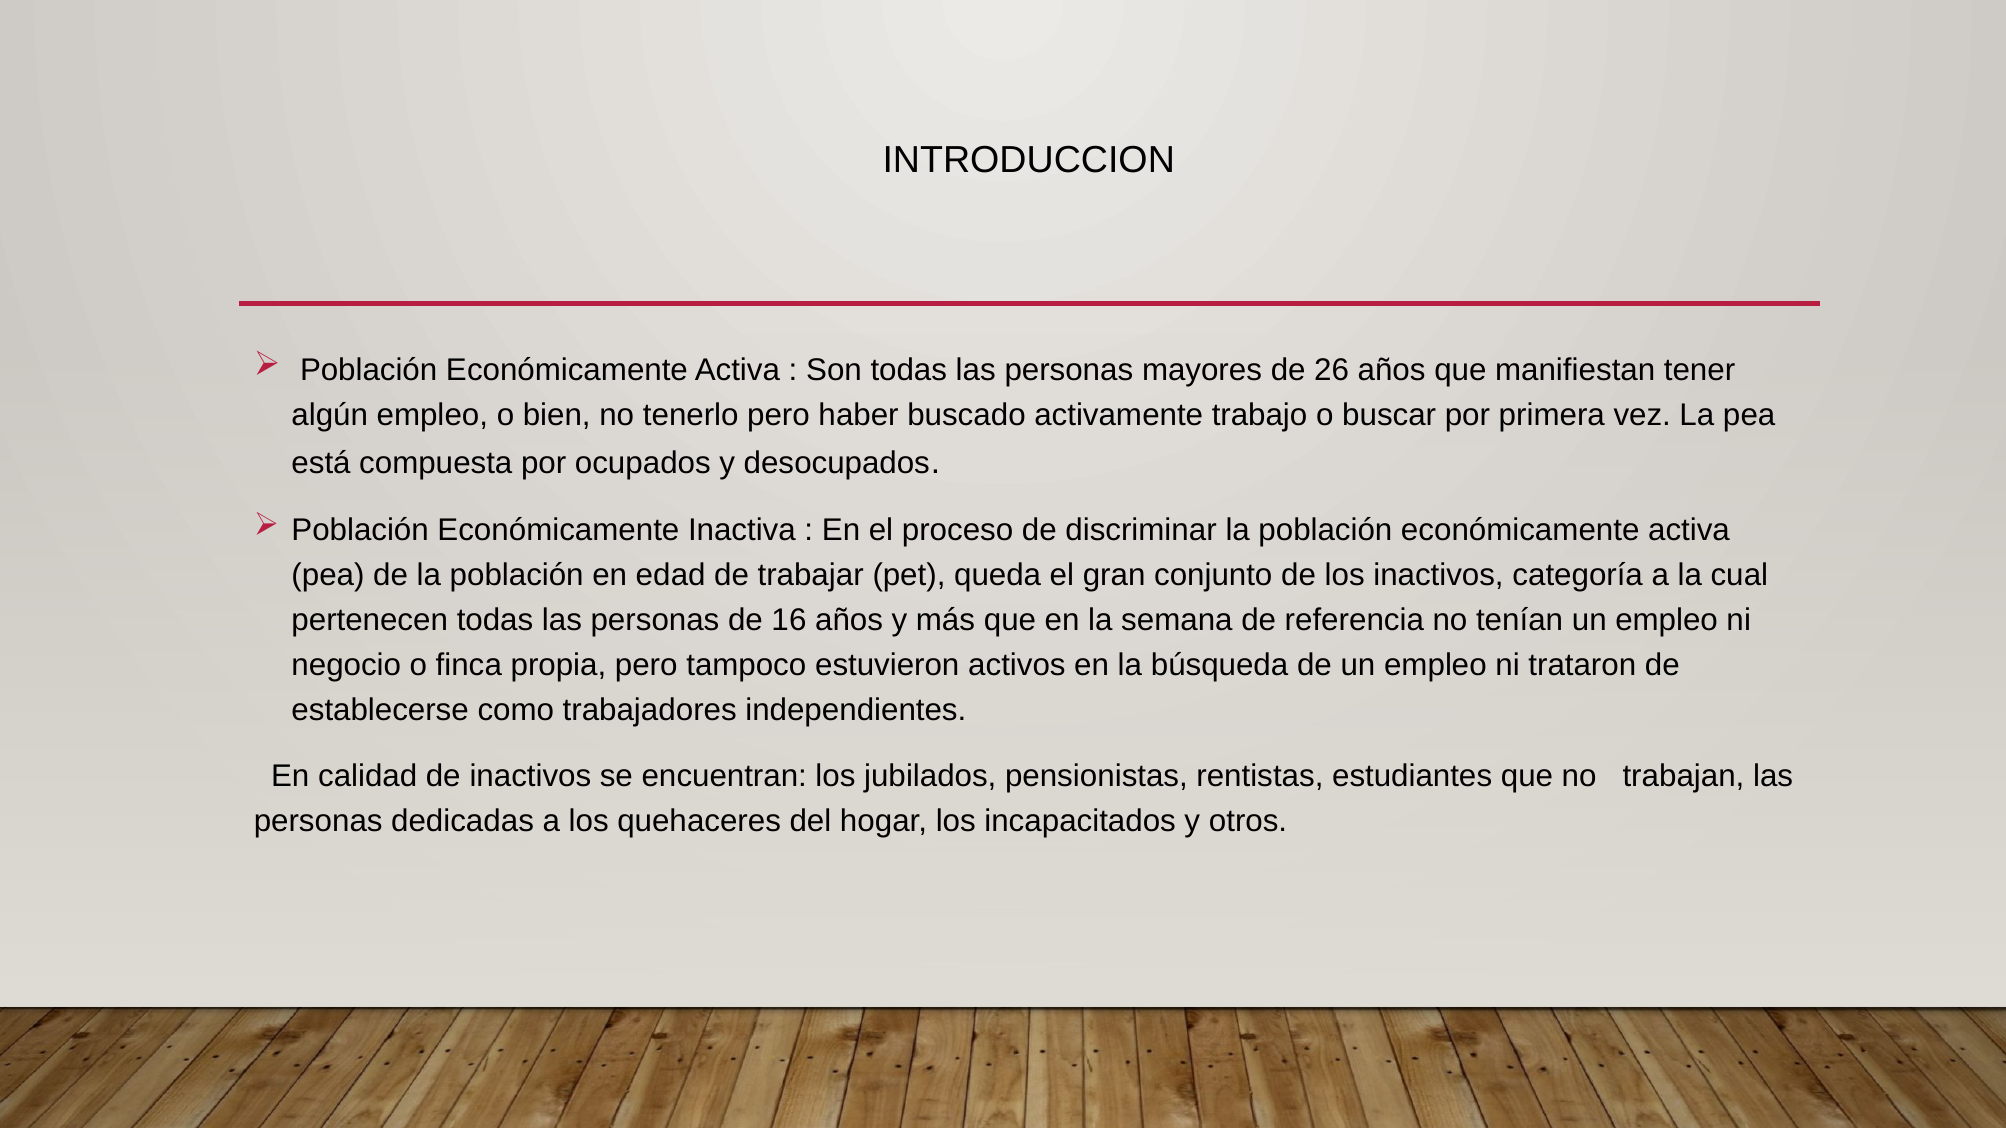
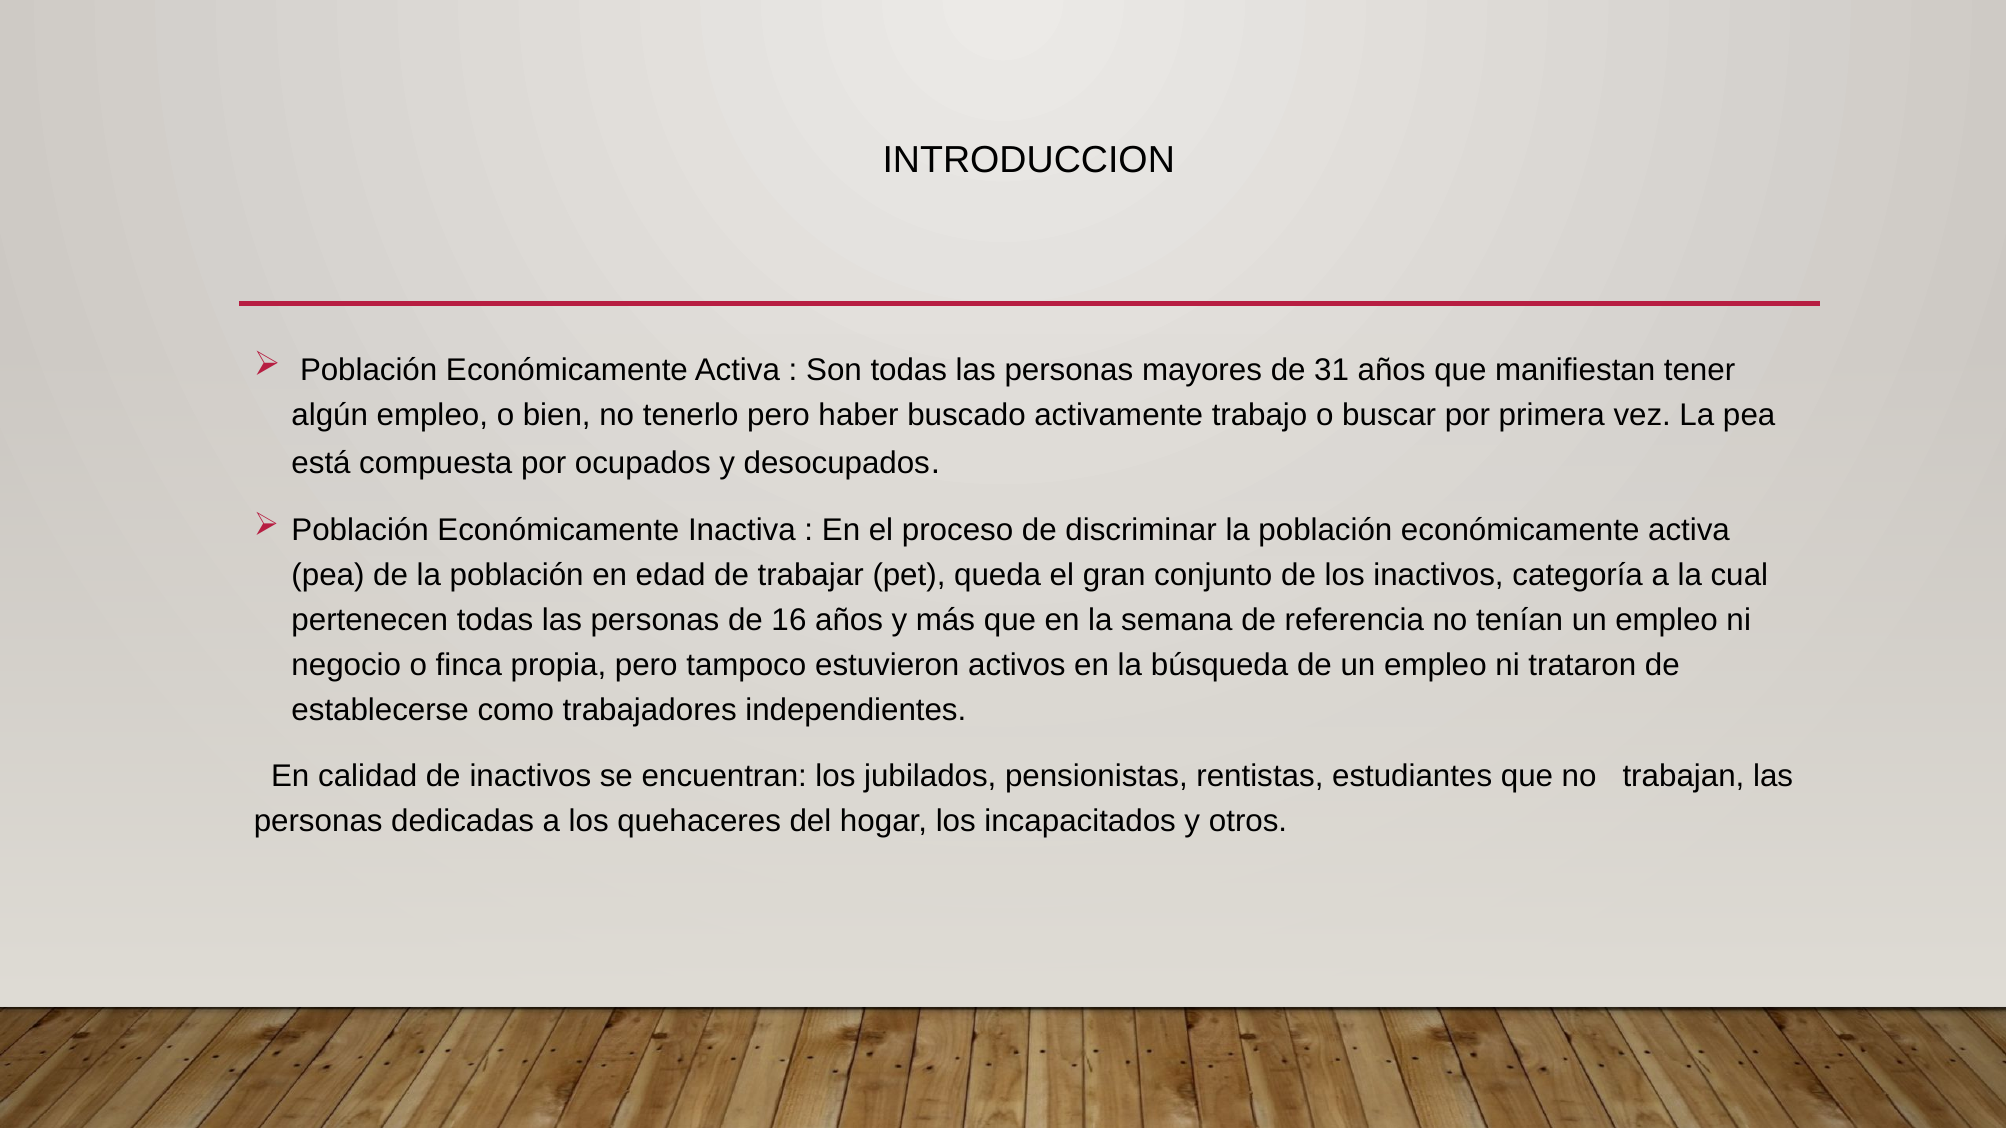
26: 26 -> 31
